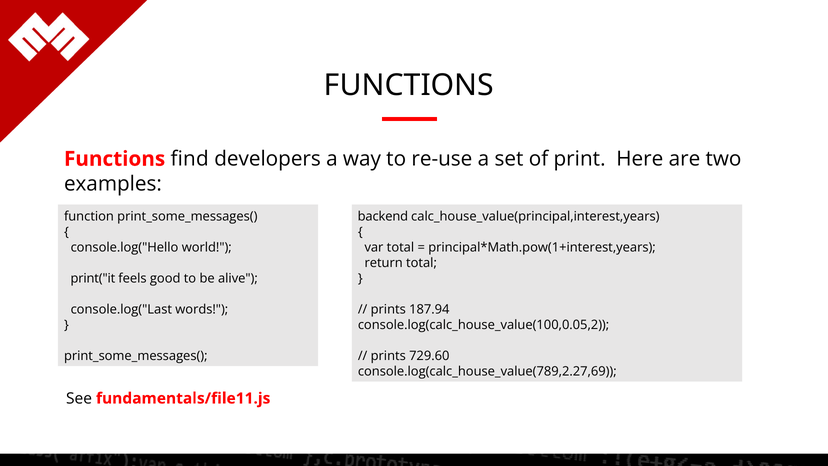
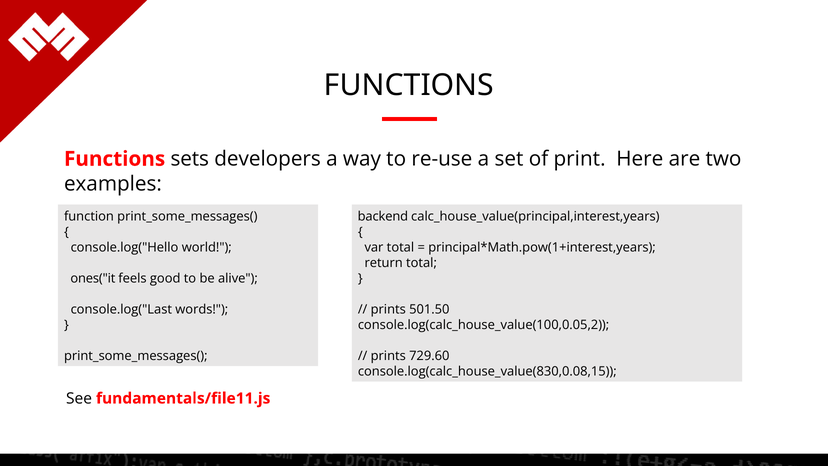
find: find -> sets
print("it: print("it -> ones("it
187.94: 187.94 -> 501.50
console.log(calc_house_value(789,2.27,69: console.log(calc_house_value(789,2.27,69 -> console.log(calc_house_value(830,0.08,15
